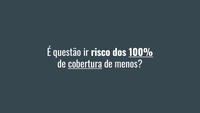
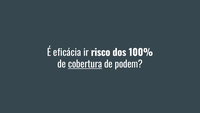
questão: questão -> eficácia
100% underline: present -> none
menos: menos -> podem
